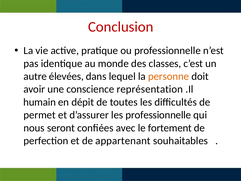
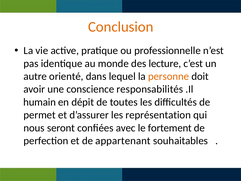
Conclusion colour: red -> orange
classes: classes -> lecture
élevées: élevées -> orienté
représentation: représentation -> responsabilités
les professionnelle: professionnelle -> représentation
